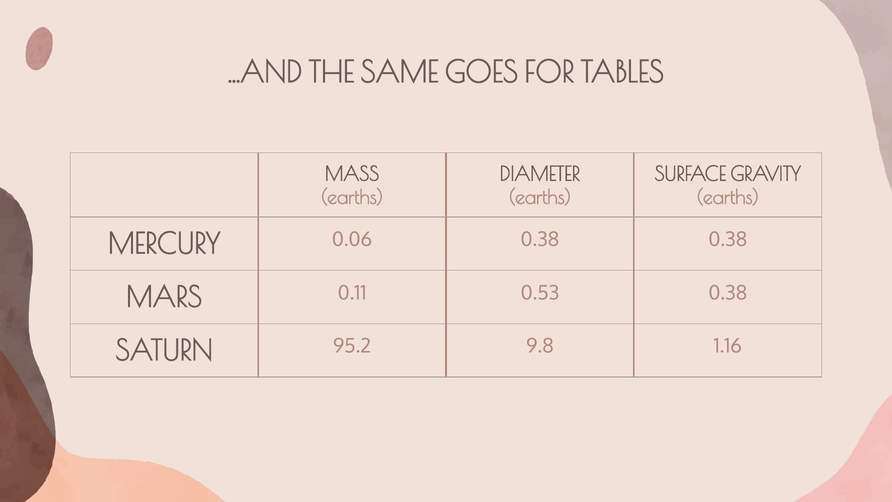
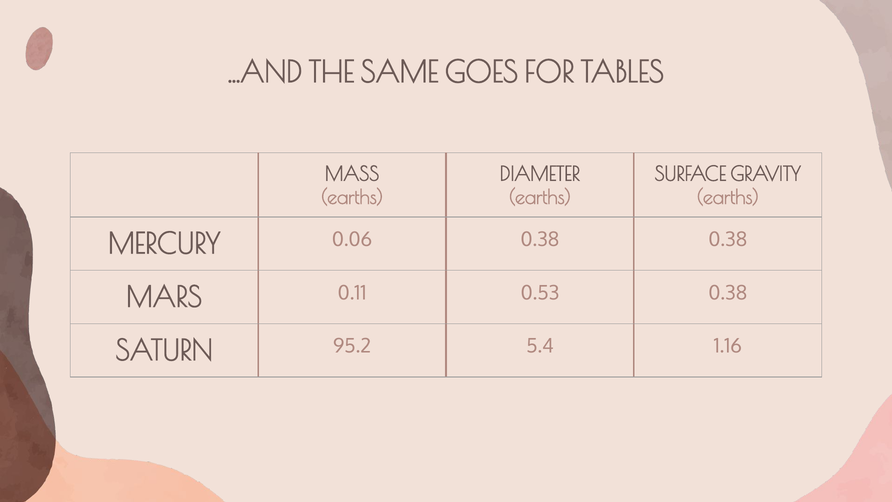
9.8: 9.8 -> 5.4
